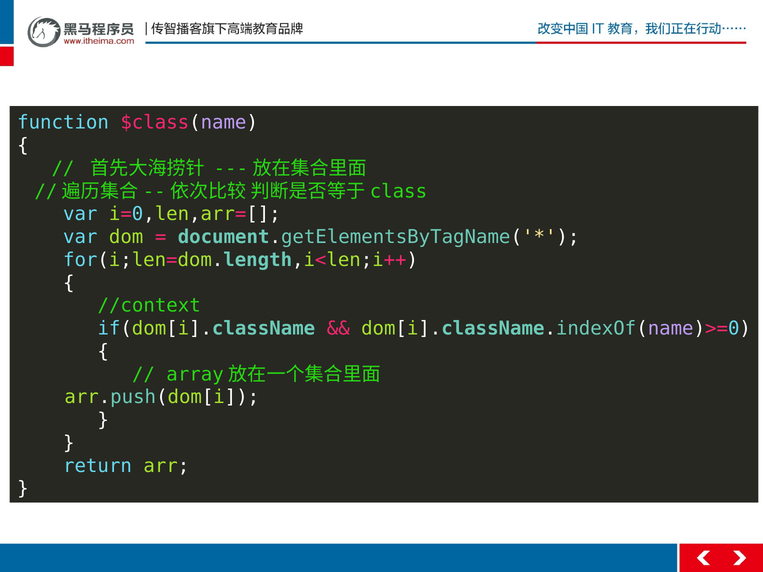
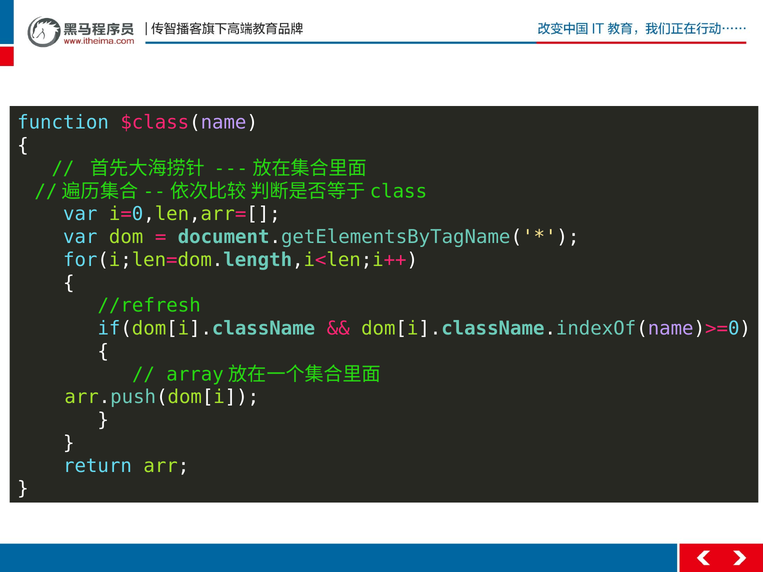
//context: //context -> //refresh
